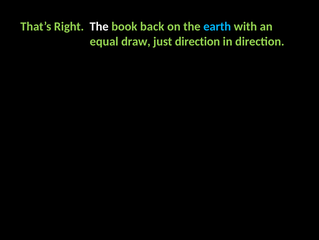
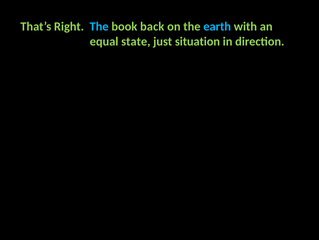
The at (99, 26) colour: white -> light blue
draw: draw -> state
just direction: direction -> situation
